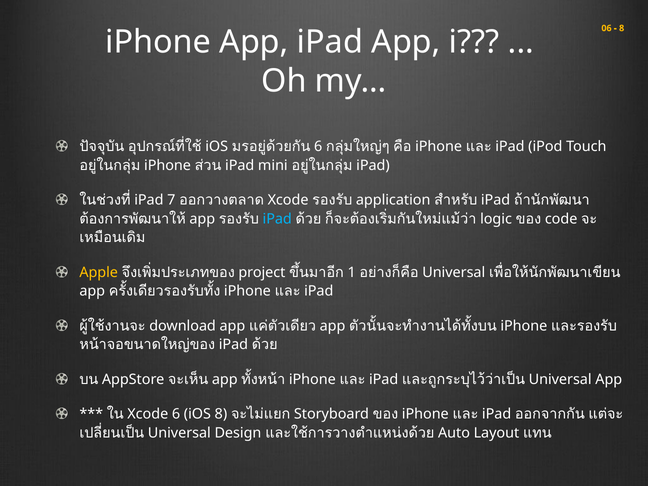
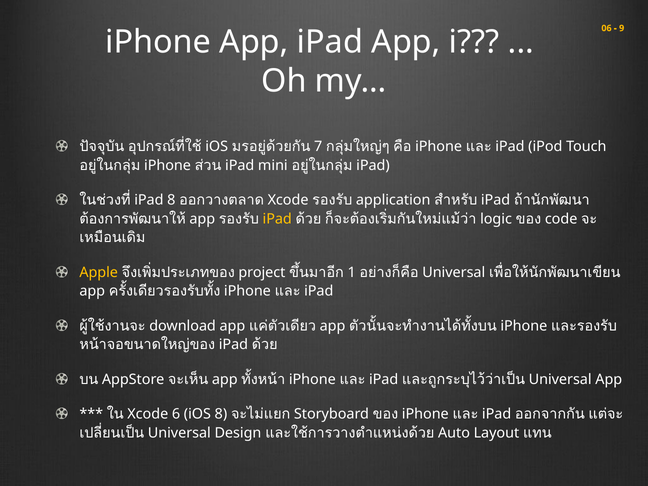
8 at (622, 28): 8 -> 9
6 at (318, 147): 6 -> 7
iPad 7: 7 -> 8
iPad at (277, 219) colour: light blue -> yellow
